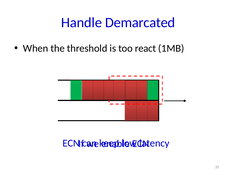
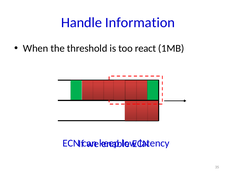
Demarcated: Demarcated -> Information
